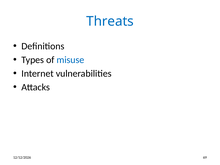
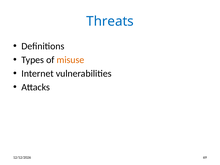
misuse colour: blue -> orange
